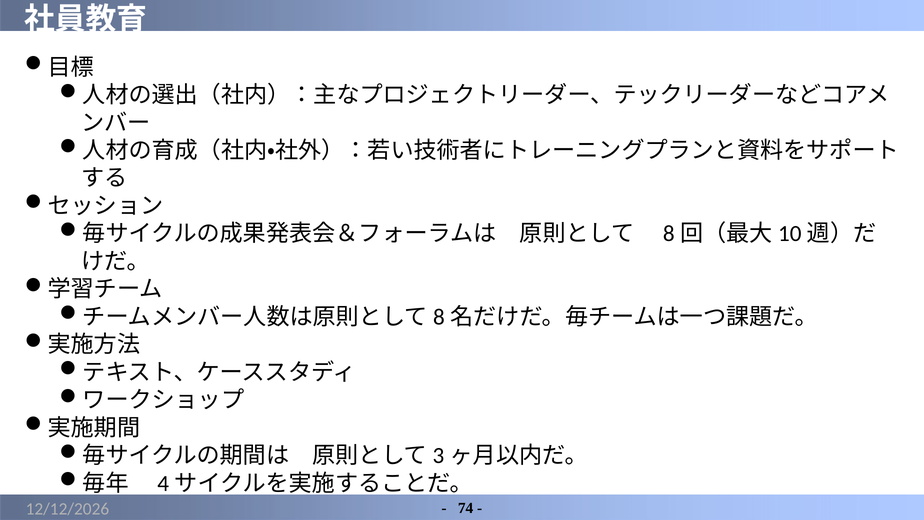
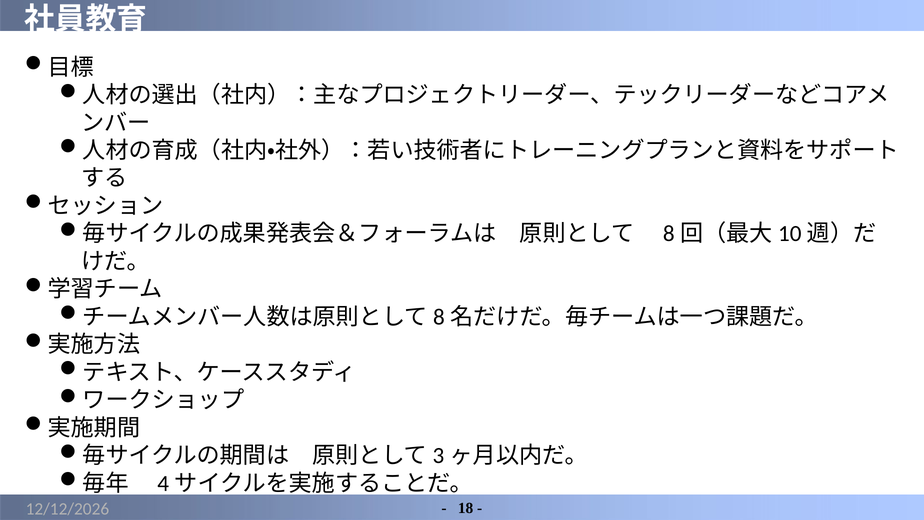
74: 74 -> 18
